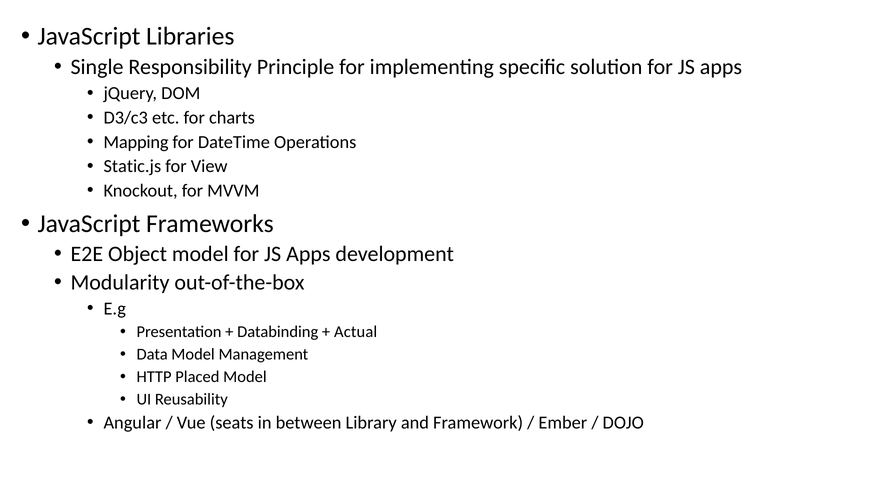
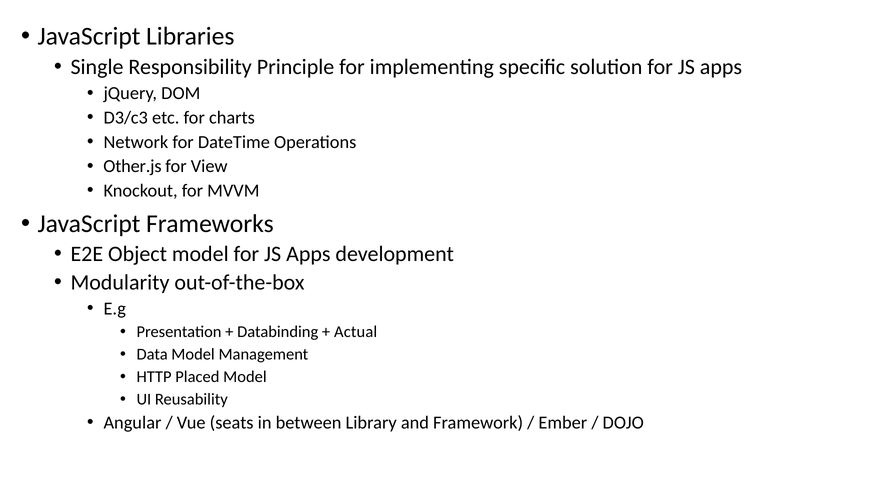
Mapping: Mapping -> Network
Static.js: Static.js -> Other.js
